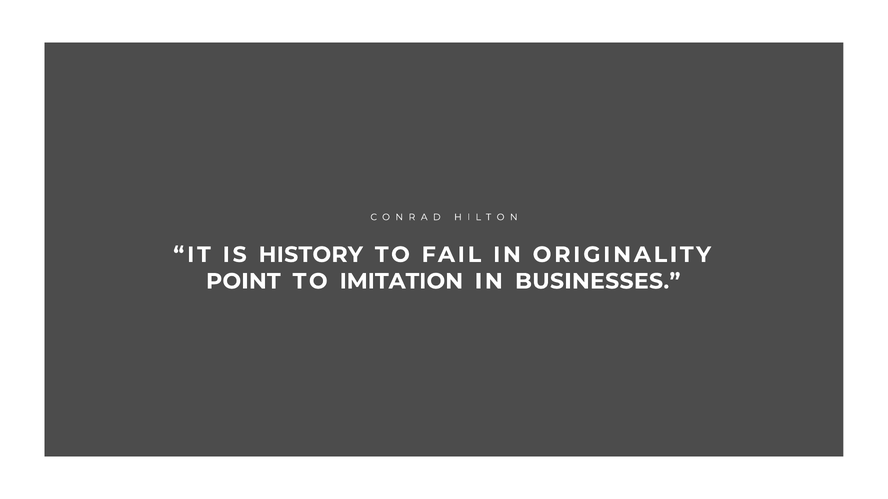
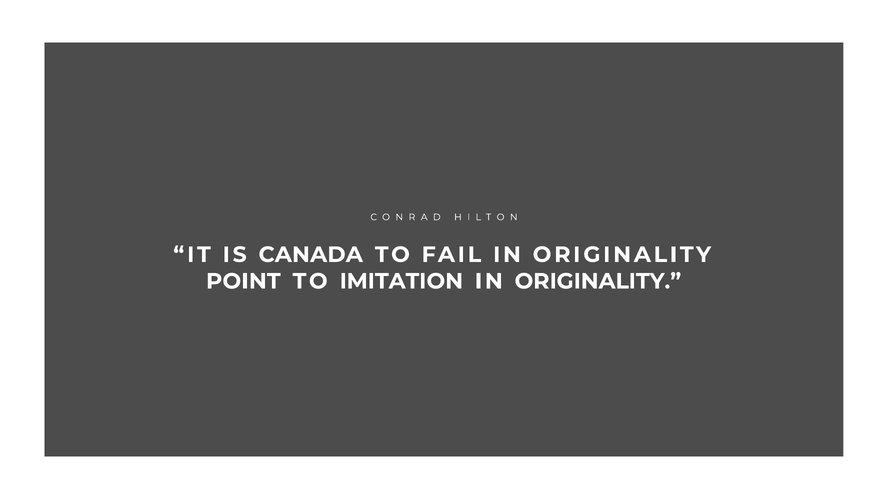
HISTORY: HISTORY -> CANADA
BUSINESSES at (598, 282): BUSINESSES -> ORIGINALITY
